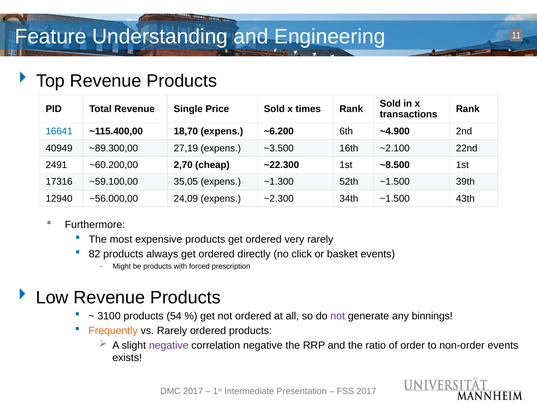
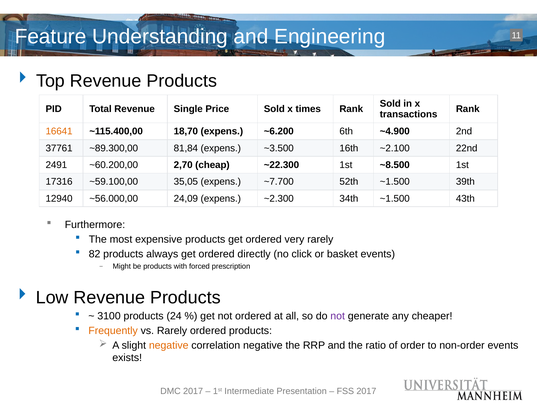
16641 colour: blue -> orange
40949: 40949 -> 37761
27,19: 27,19 -> 81,84
~1.300: ~1.300 -> ~7.700
54: 54 -> 24
binnings: binnings -> cheaper
negative at (169, 345) colour: purple -> orange
